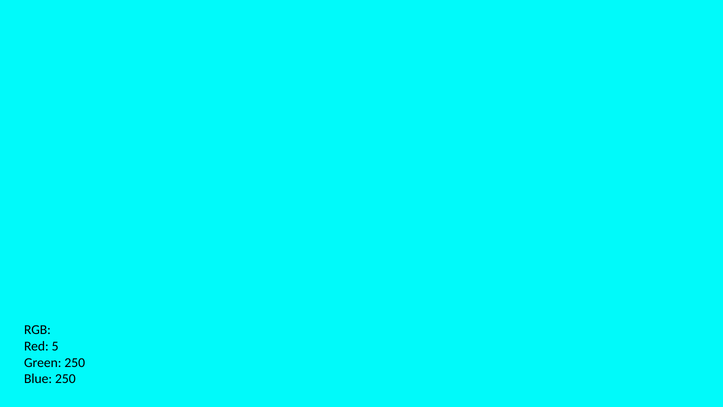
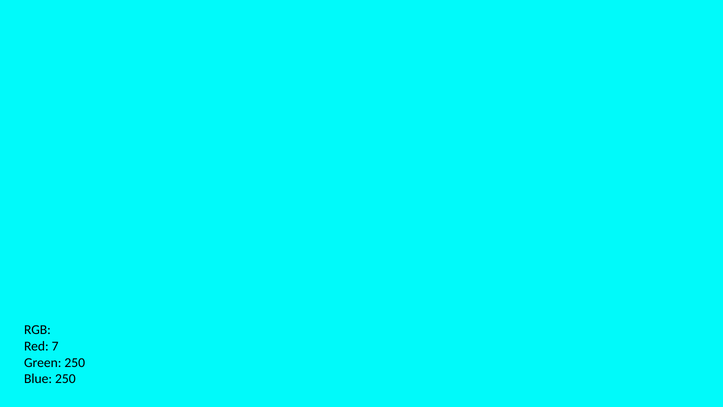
5: 5 -> 7
